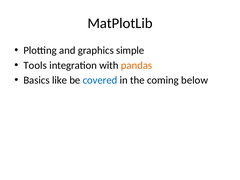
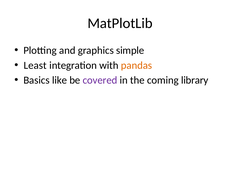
Tools: Tools -> Least
covered colour: blue -> purple
below: below -> library
